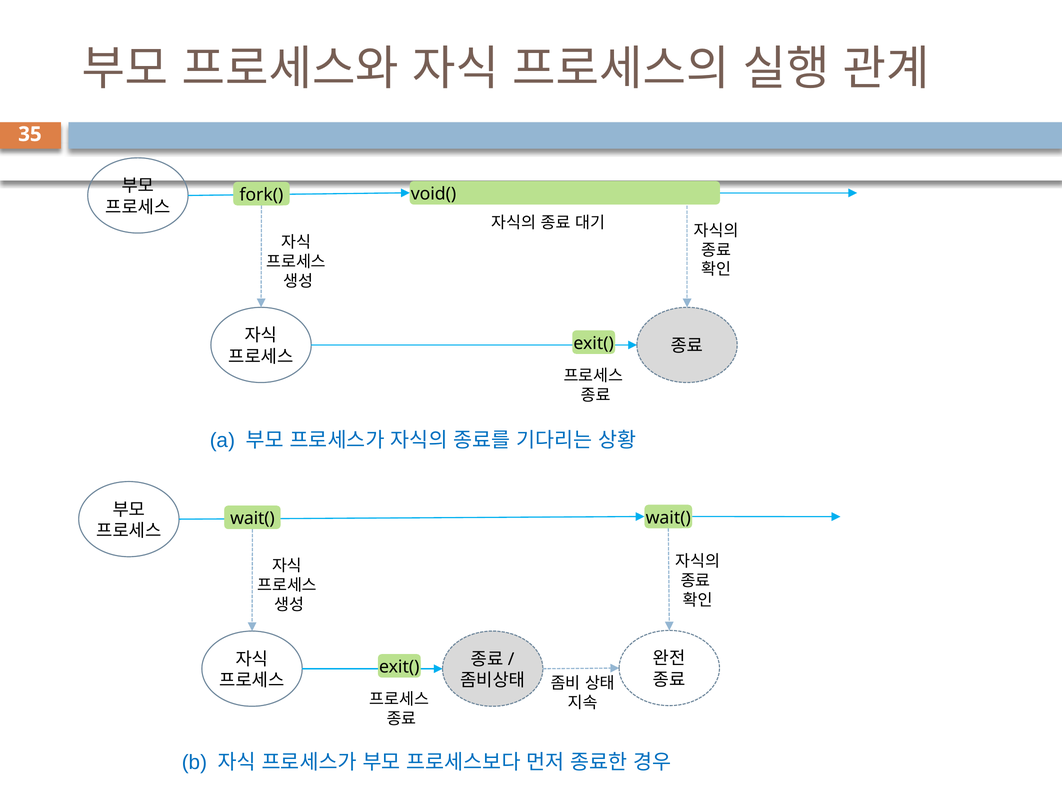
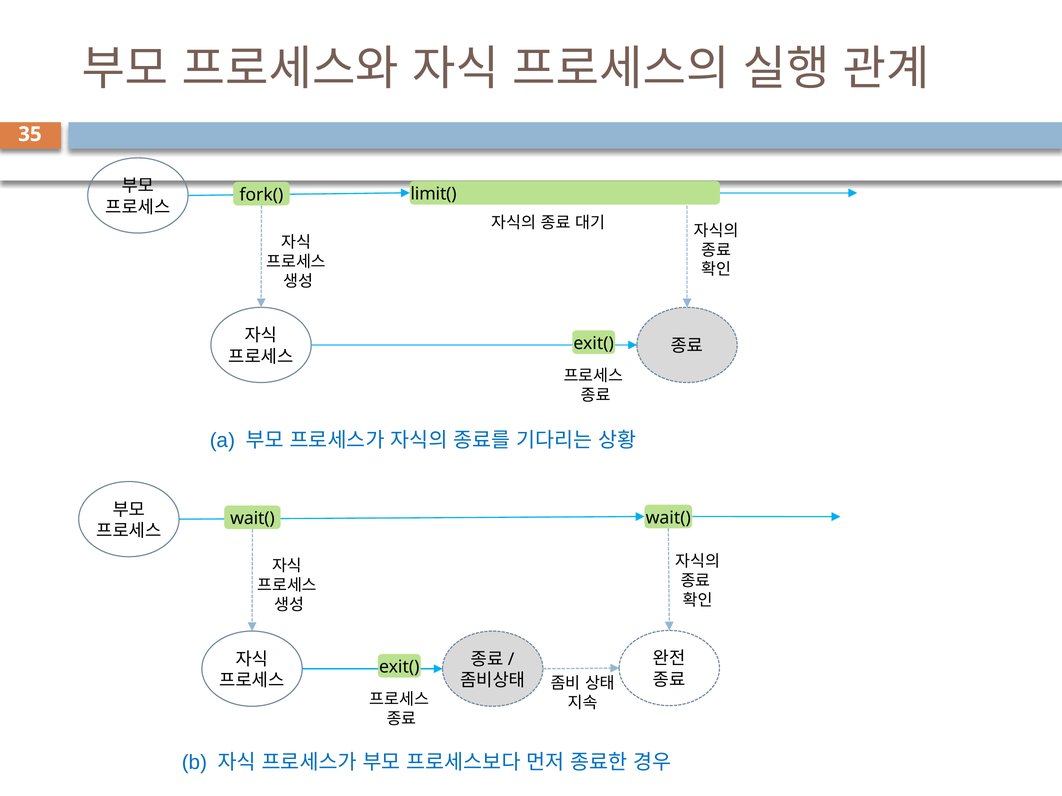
void(: void( -> limit(
